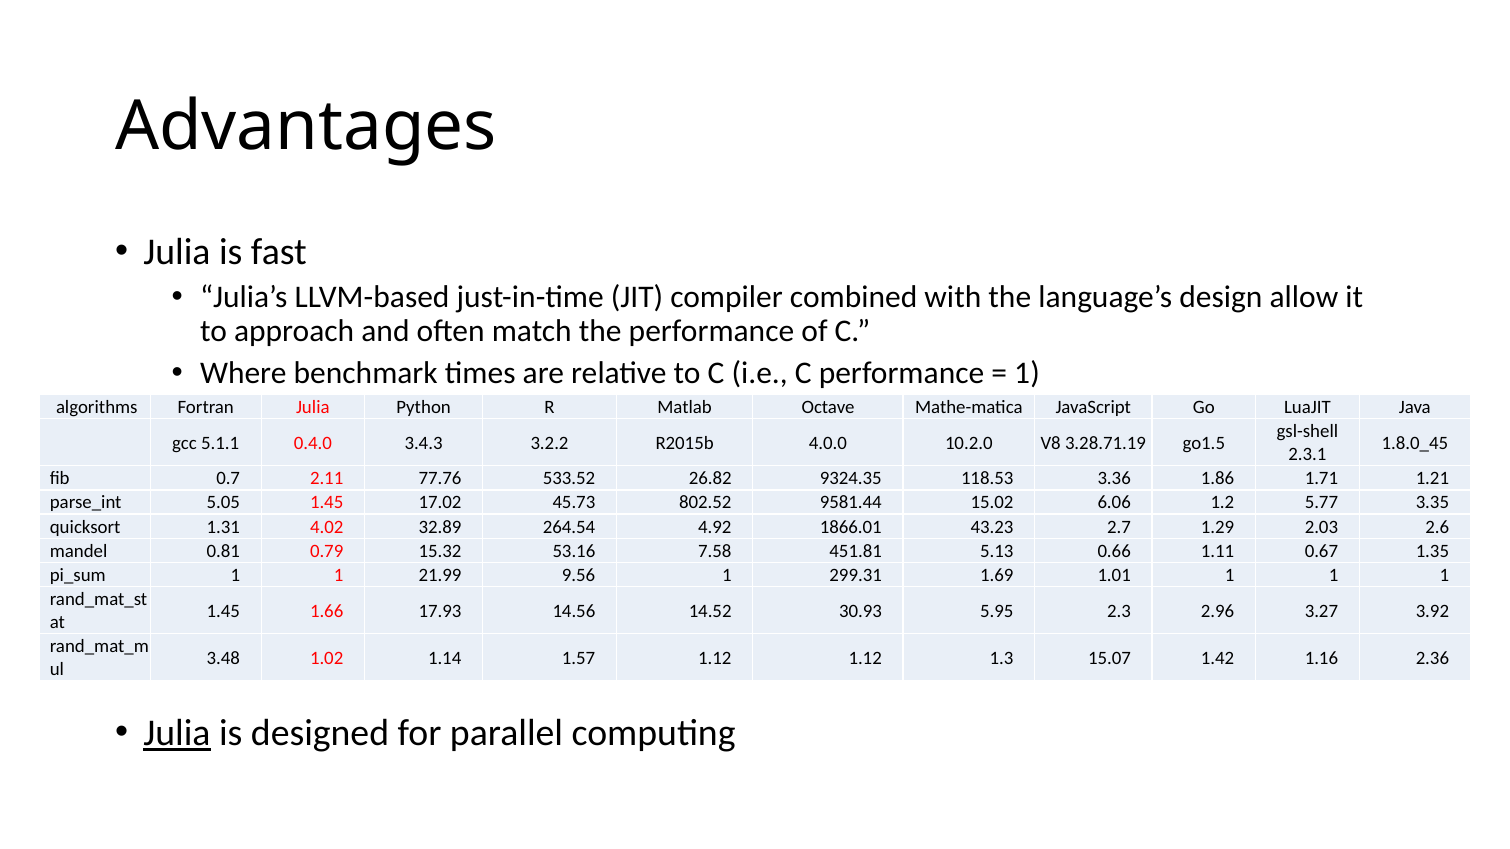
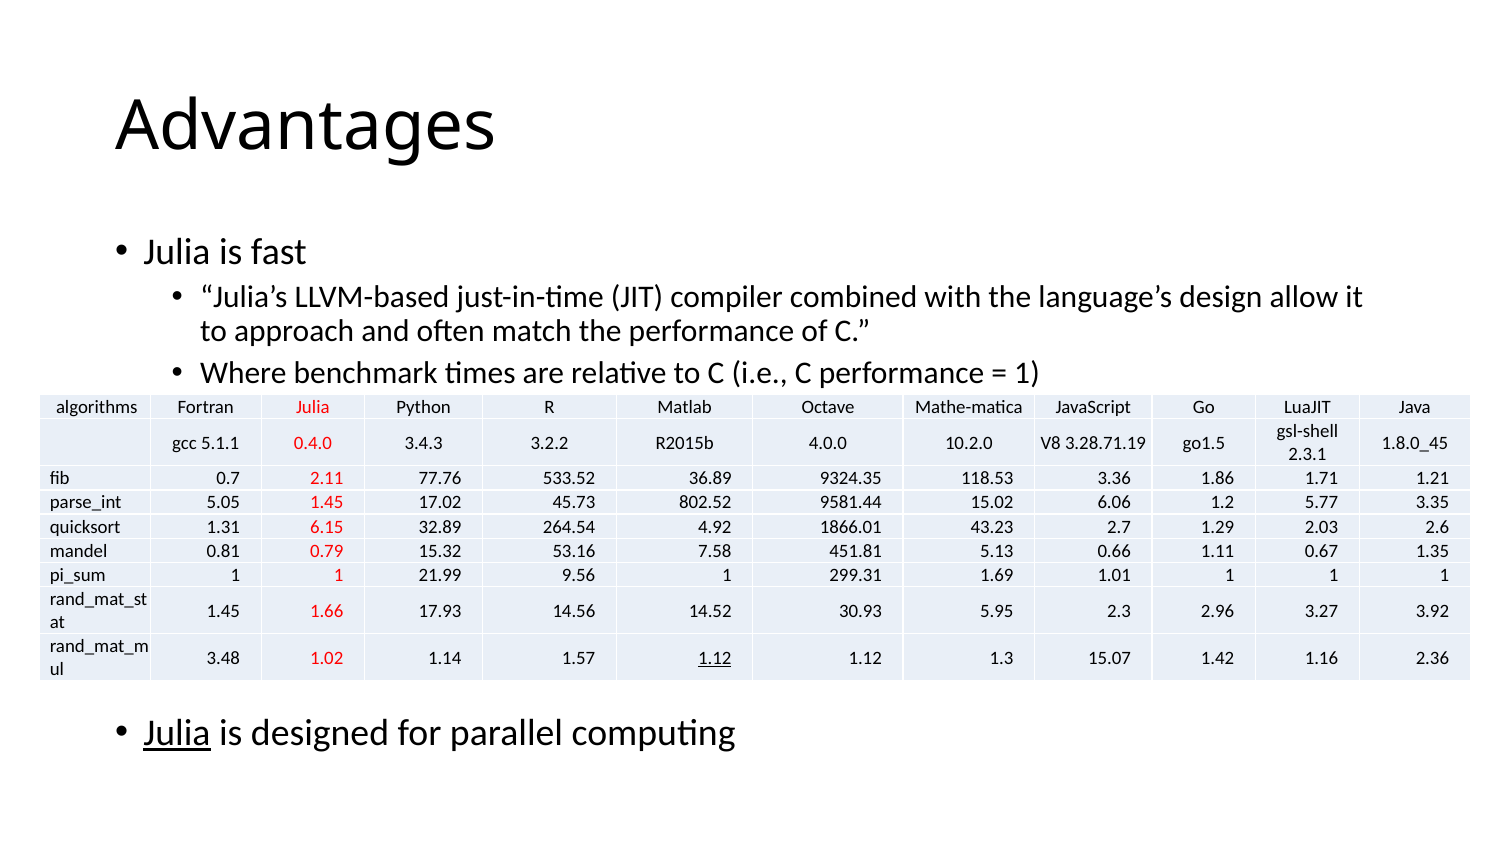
26.82: 26.82 -> 36.89
4.02: 4.02 -> 6.15
1.12 at (715, 658) underline: none -> present
